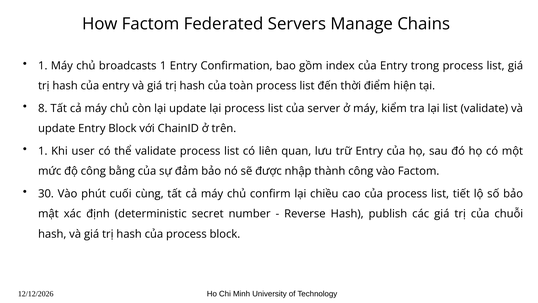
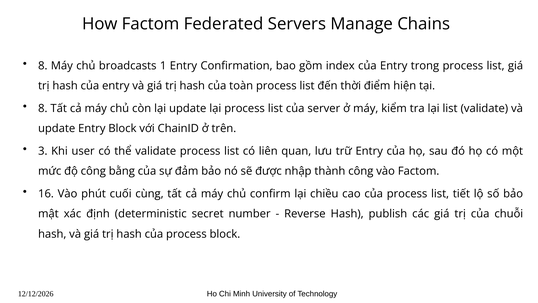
1 at (43, 66): 1 -> 8
1 at (43, 151): 1 -> 3
30: 30 -> 16
